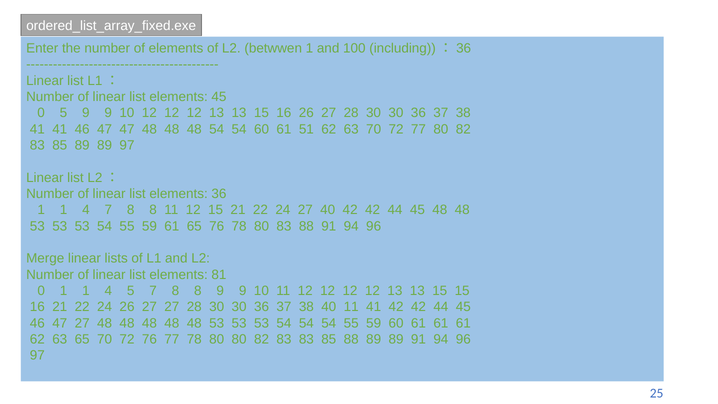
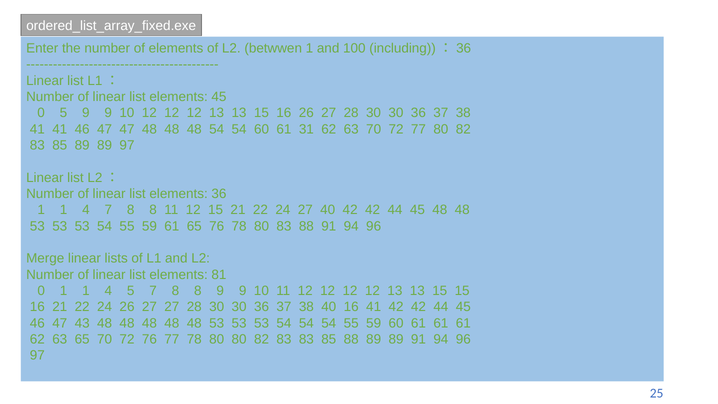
51: 51 -> 31
40 11: 11 -> 16
47 27: 27 -> 43
